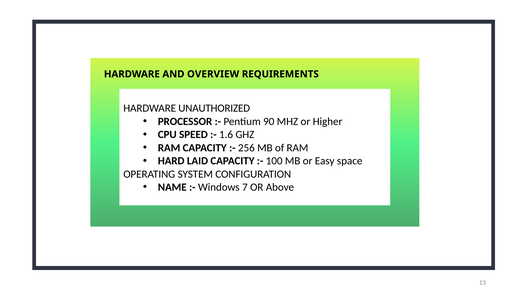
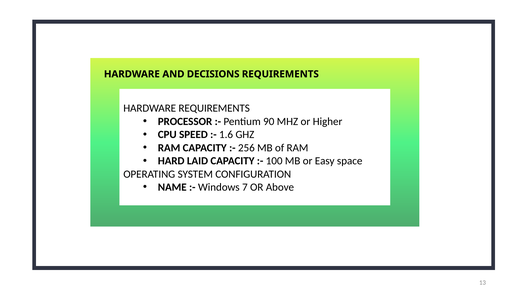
OVERVIEW: OVERVIEW -> DECISIONS
HARDWARE UNAUTHORIZED: UNAUTHORIZED -> REQUIREMENTS
